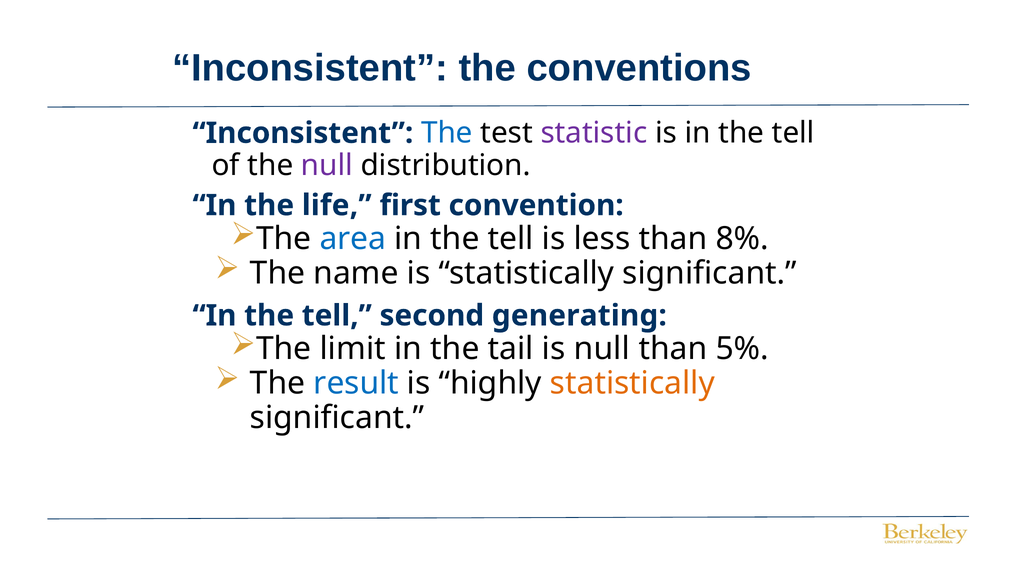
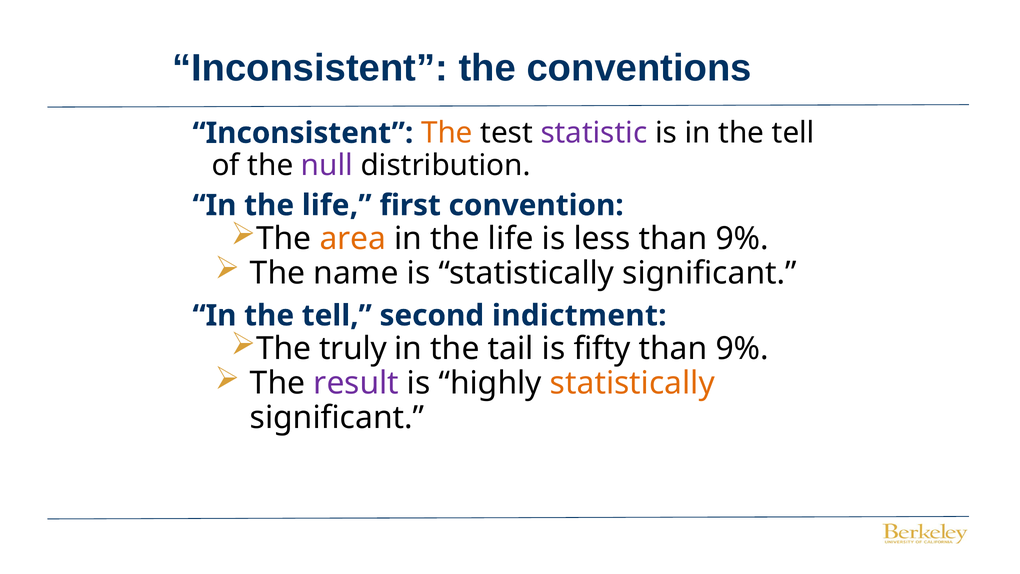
The at (447, 133) colour: blue -> orange
area colour: blue -> orange
tell at (511, 239): tell -> life
less than 8%: 8% -> 9%
generating: generating -> indictment
limit: limit -> truly
is null: null -> fifty
5% at (742, 349): 5% -> 9%
result colour: blue -> purple
